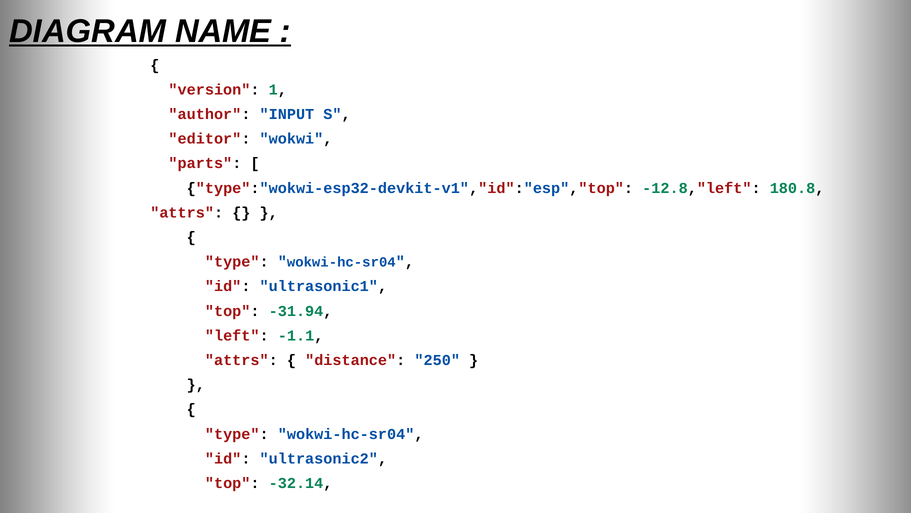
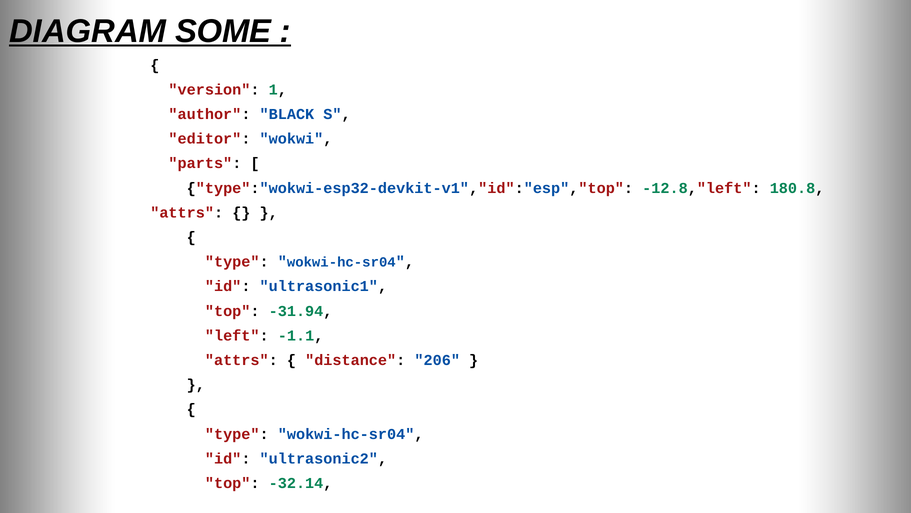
NAME: NAME -> SOME
INPUT: INPUT -> BLACK
250: 250 -> 206
